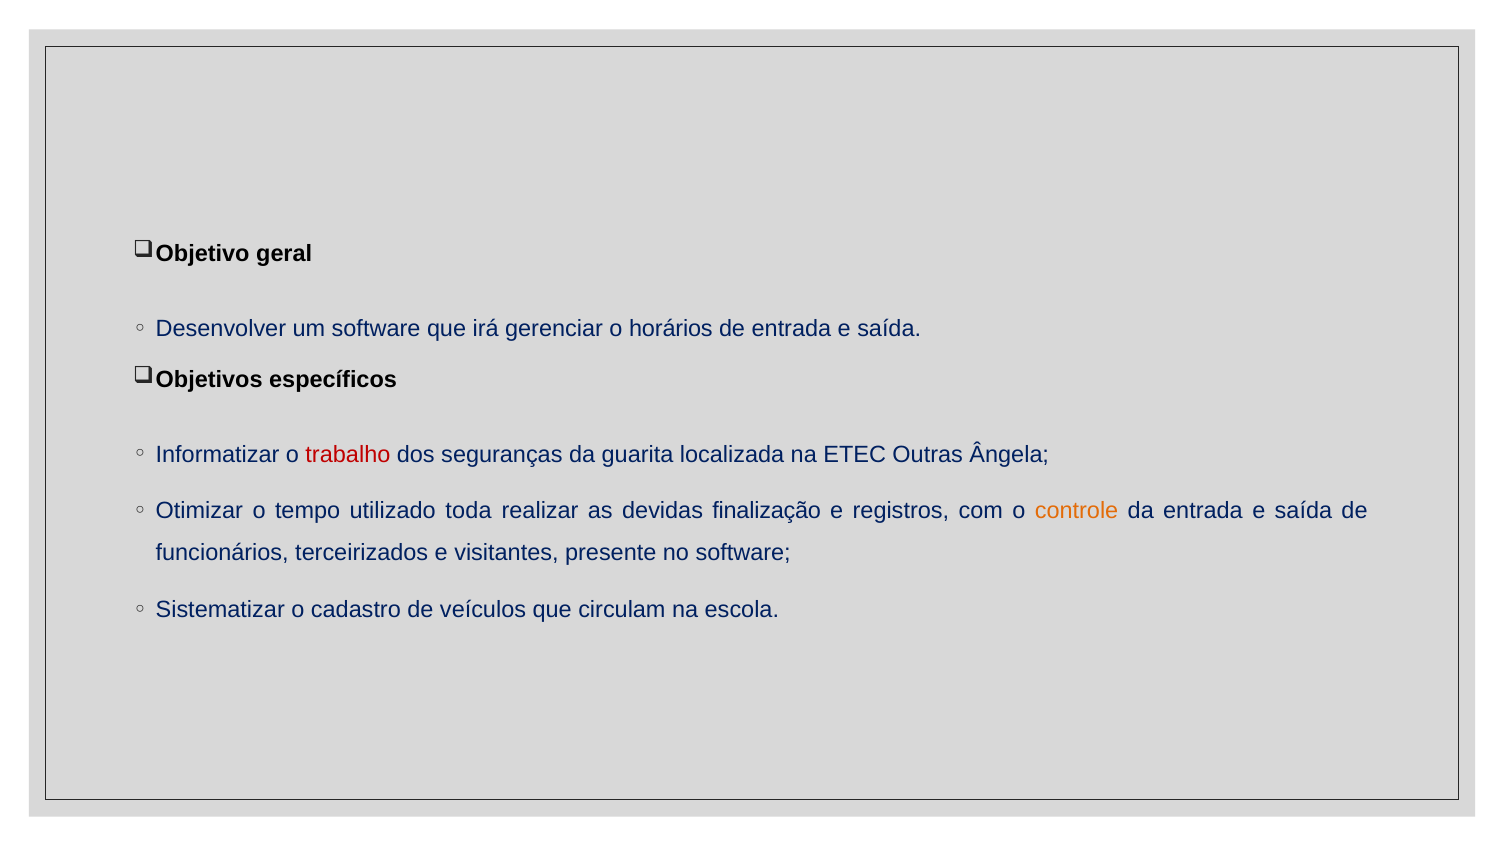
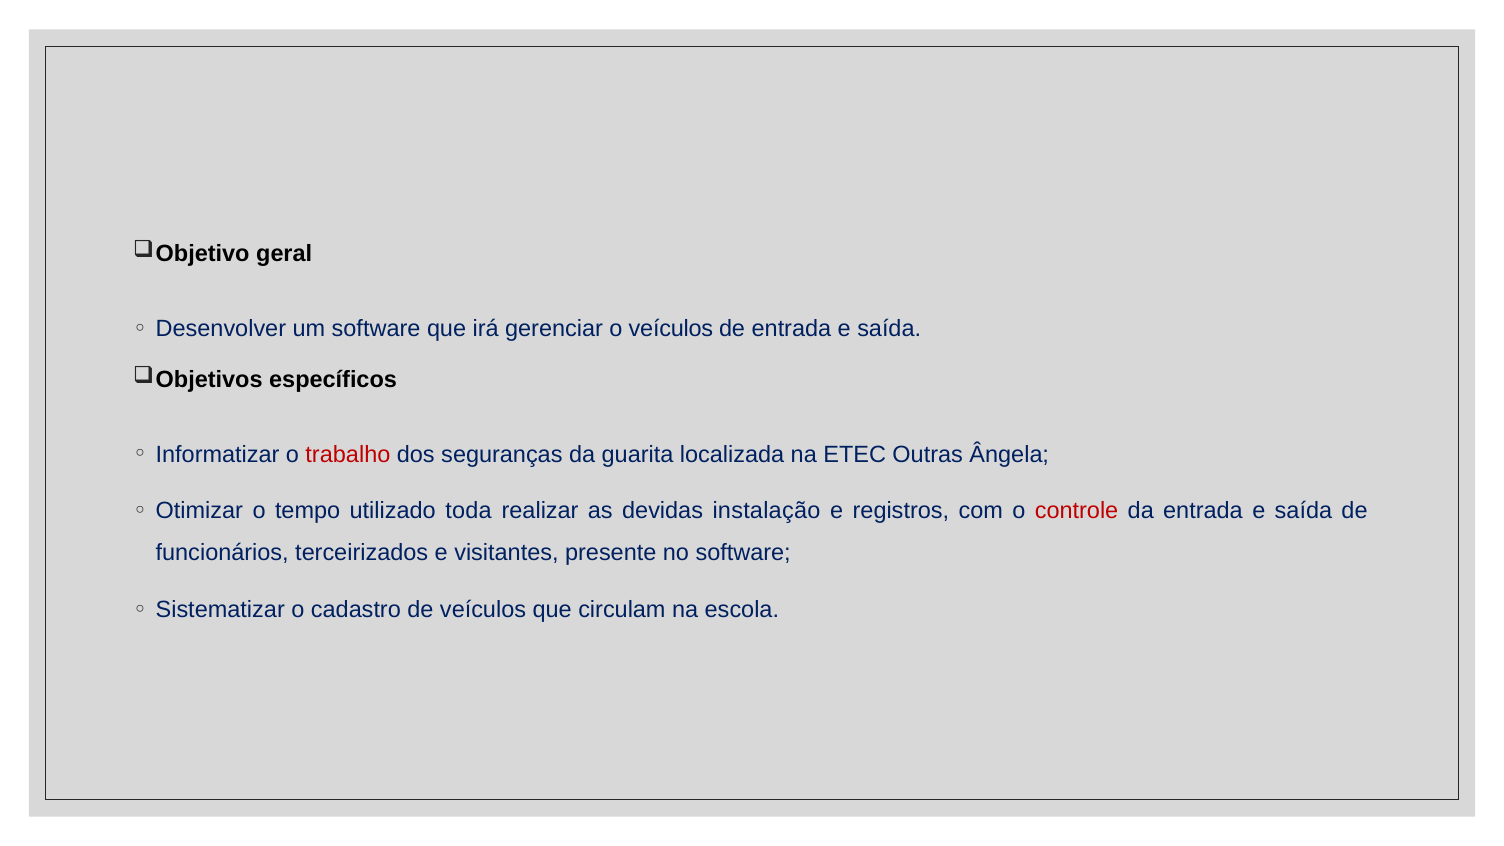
o horários: horários -> veículos
finalização: finalização -> instalação
controle colour: orange -> red
